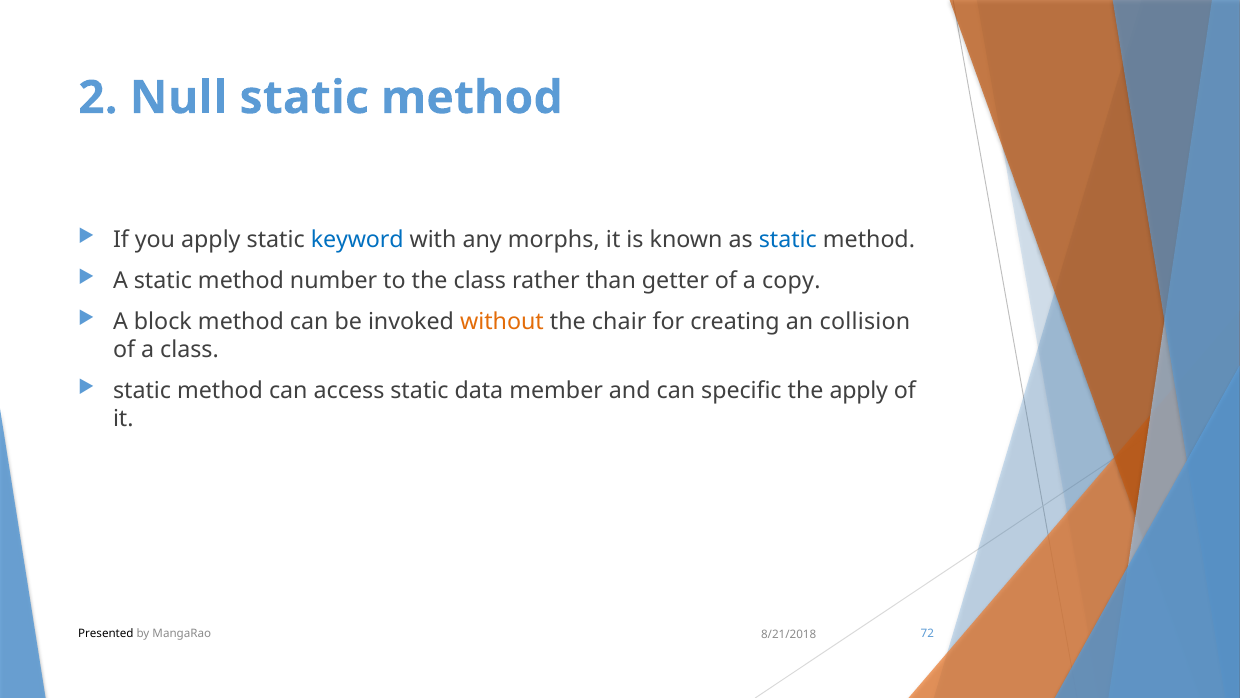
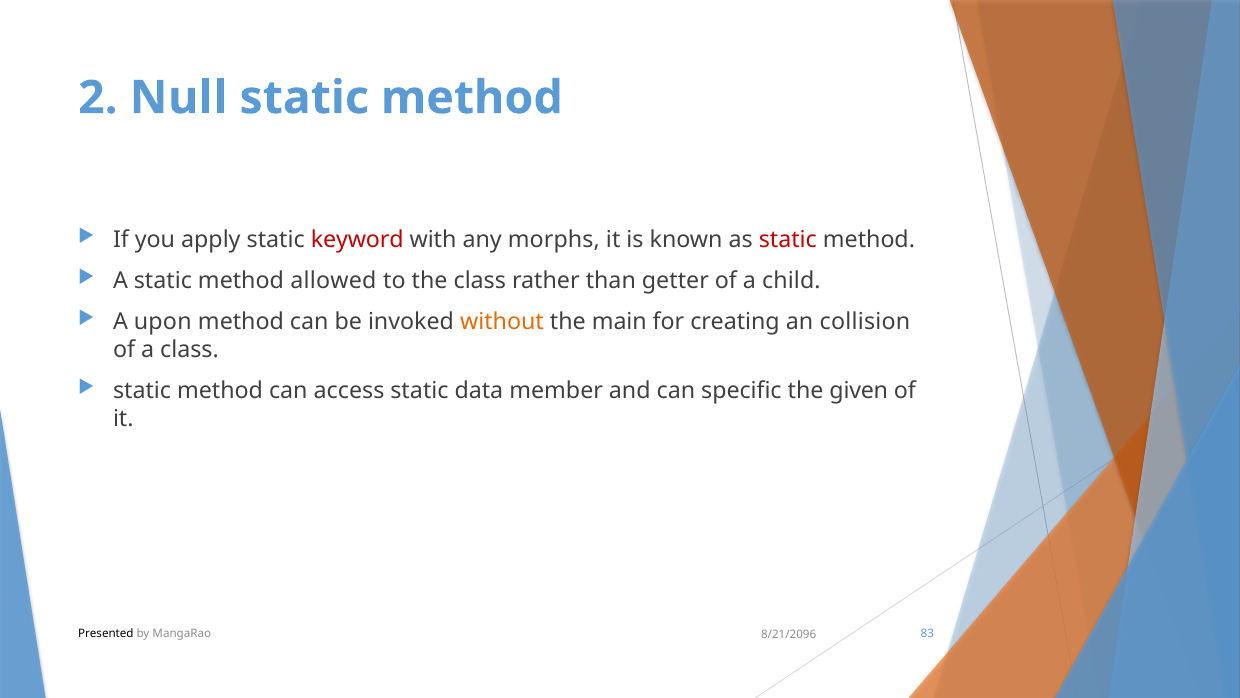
keyword colour: blue -> red
static at (788, 240) colour: blue -> red
number: number -> allowed
copy: copy -> child
block: block -> upon
chair: chair -> main
the apply: apply -> given
72: 72 -> 83
8/21/2018: 8/21/2018 -> 8/21/2096
